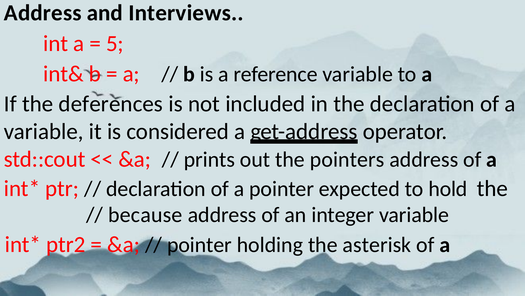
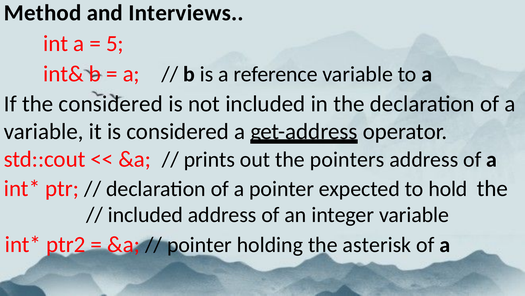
Address at (43, 13): Address -> Method
the deferences: deferences -> considered
because at (145, 214): because -> included
